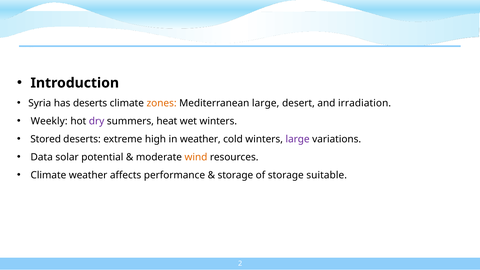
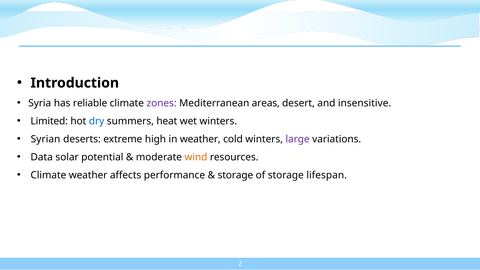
has deserts: deserts -> reliable
zones colour: orange -> purple
Mediterranean large: large -> areas
irradiation: irradiation -> insensitive
Weekly: Weekly -> Limited
dry colour: purple -> blue
Stored at (46, 139): Stored -> Syrian
suitable: suitable -> lifespan
